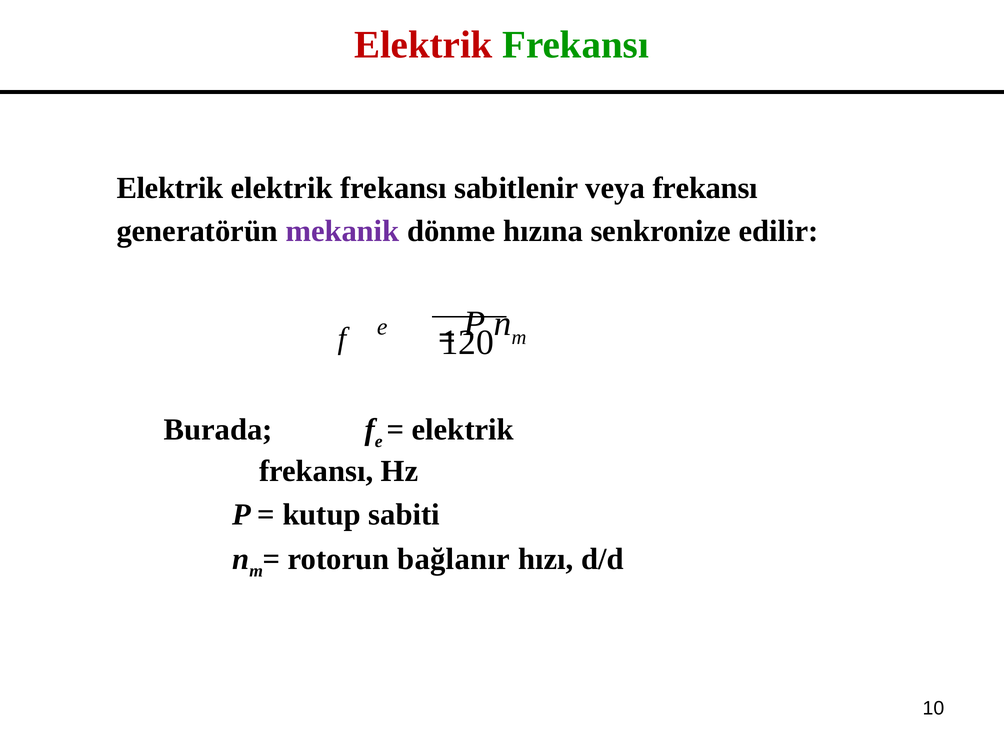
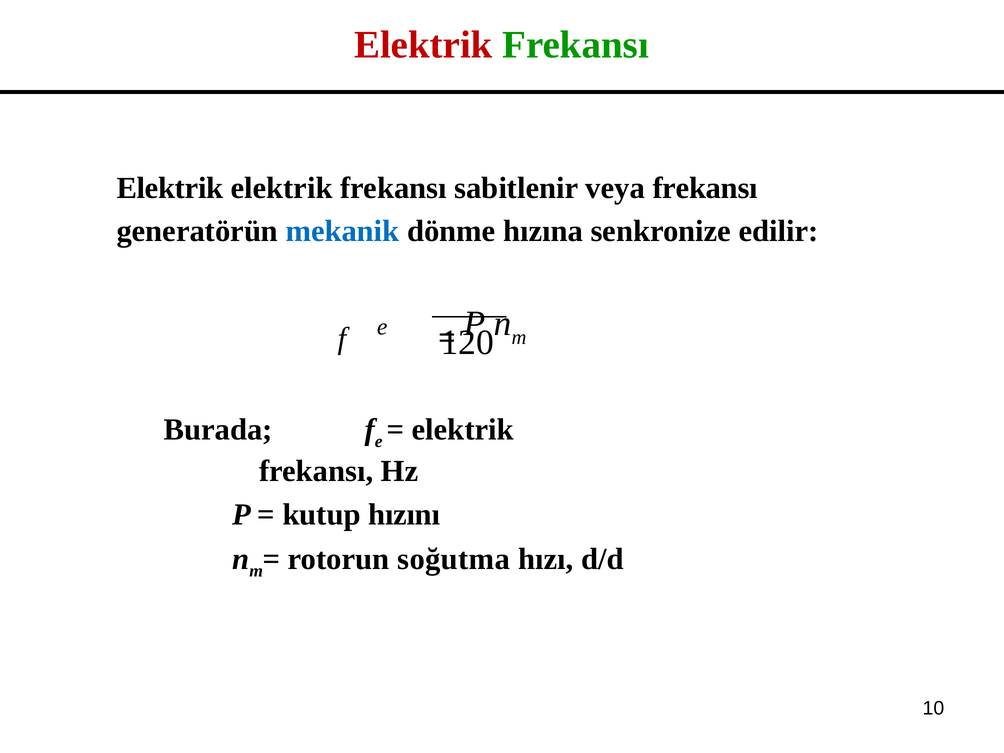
mekanik colour: purple -> blue
sabiti: sabiti -> hızını
bağlanır: bağlanır -> soğutma
